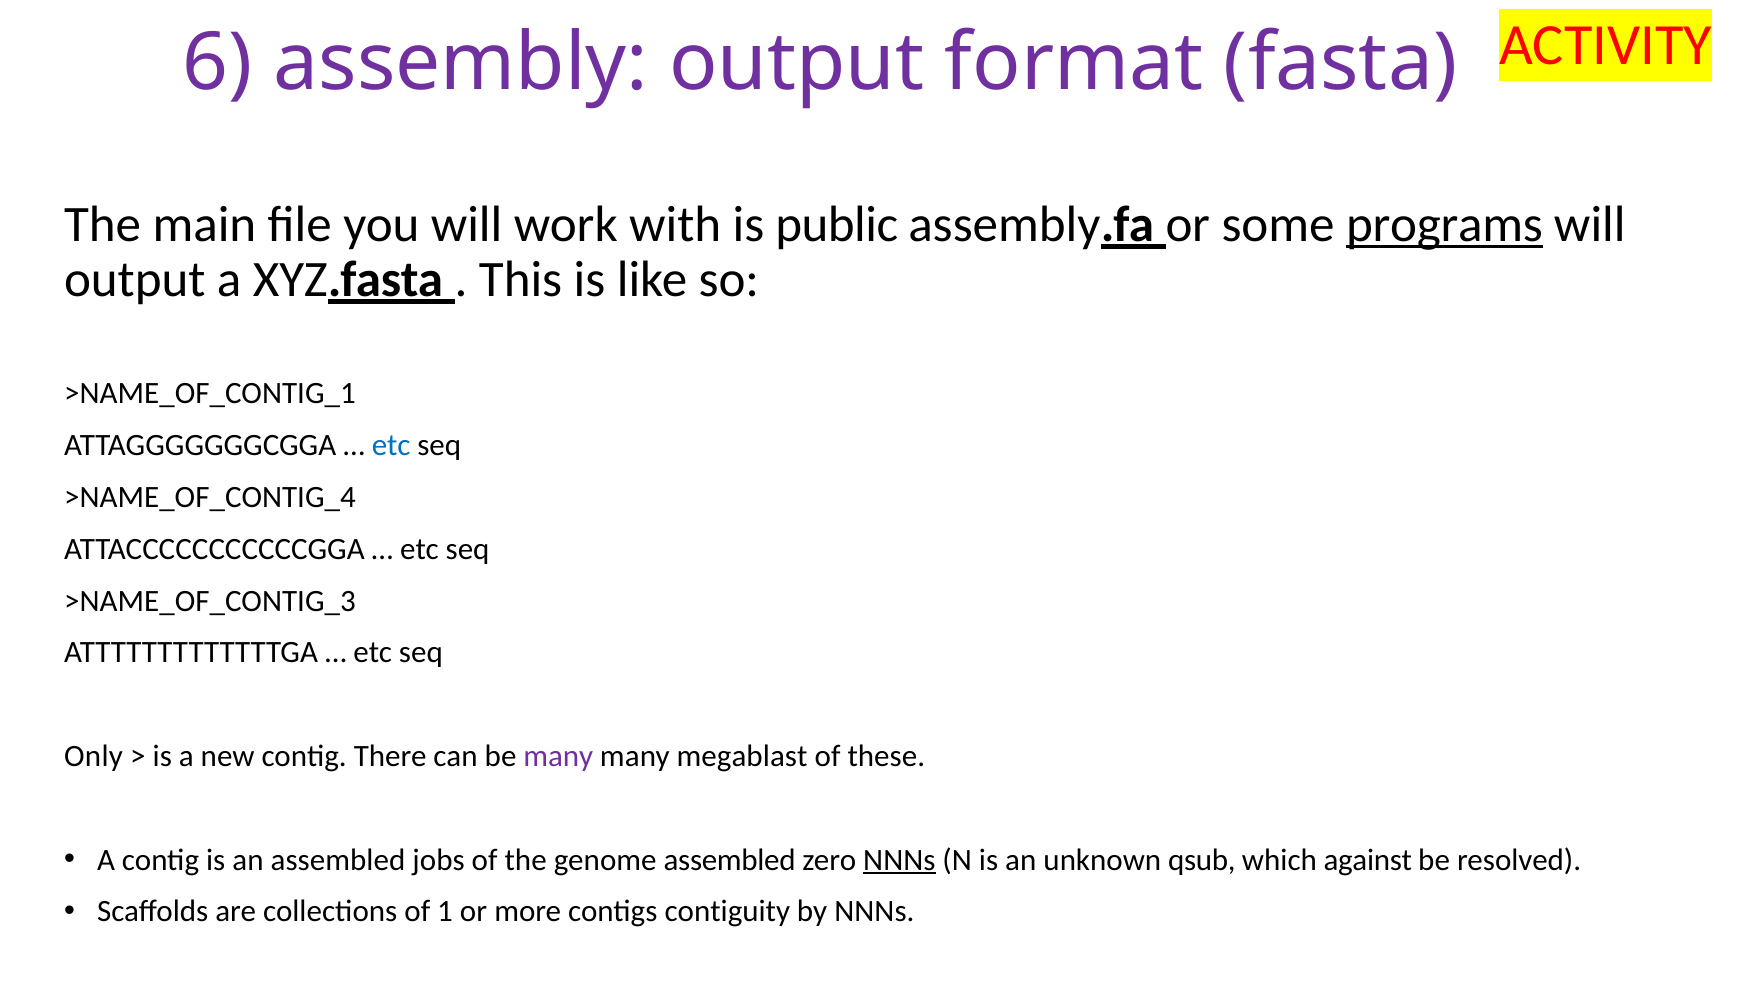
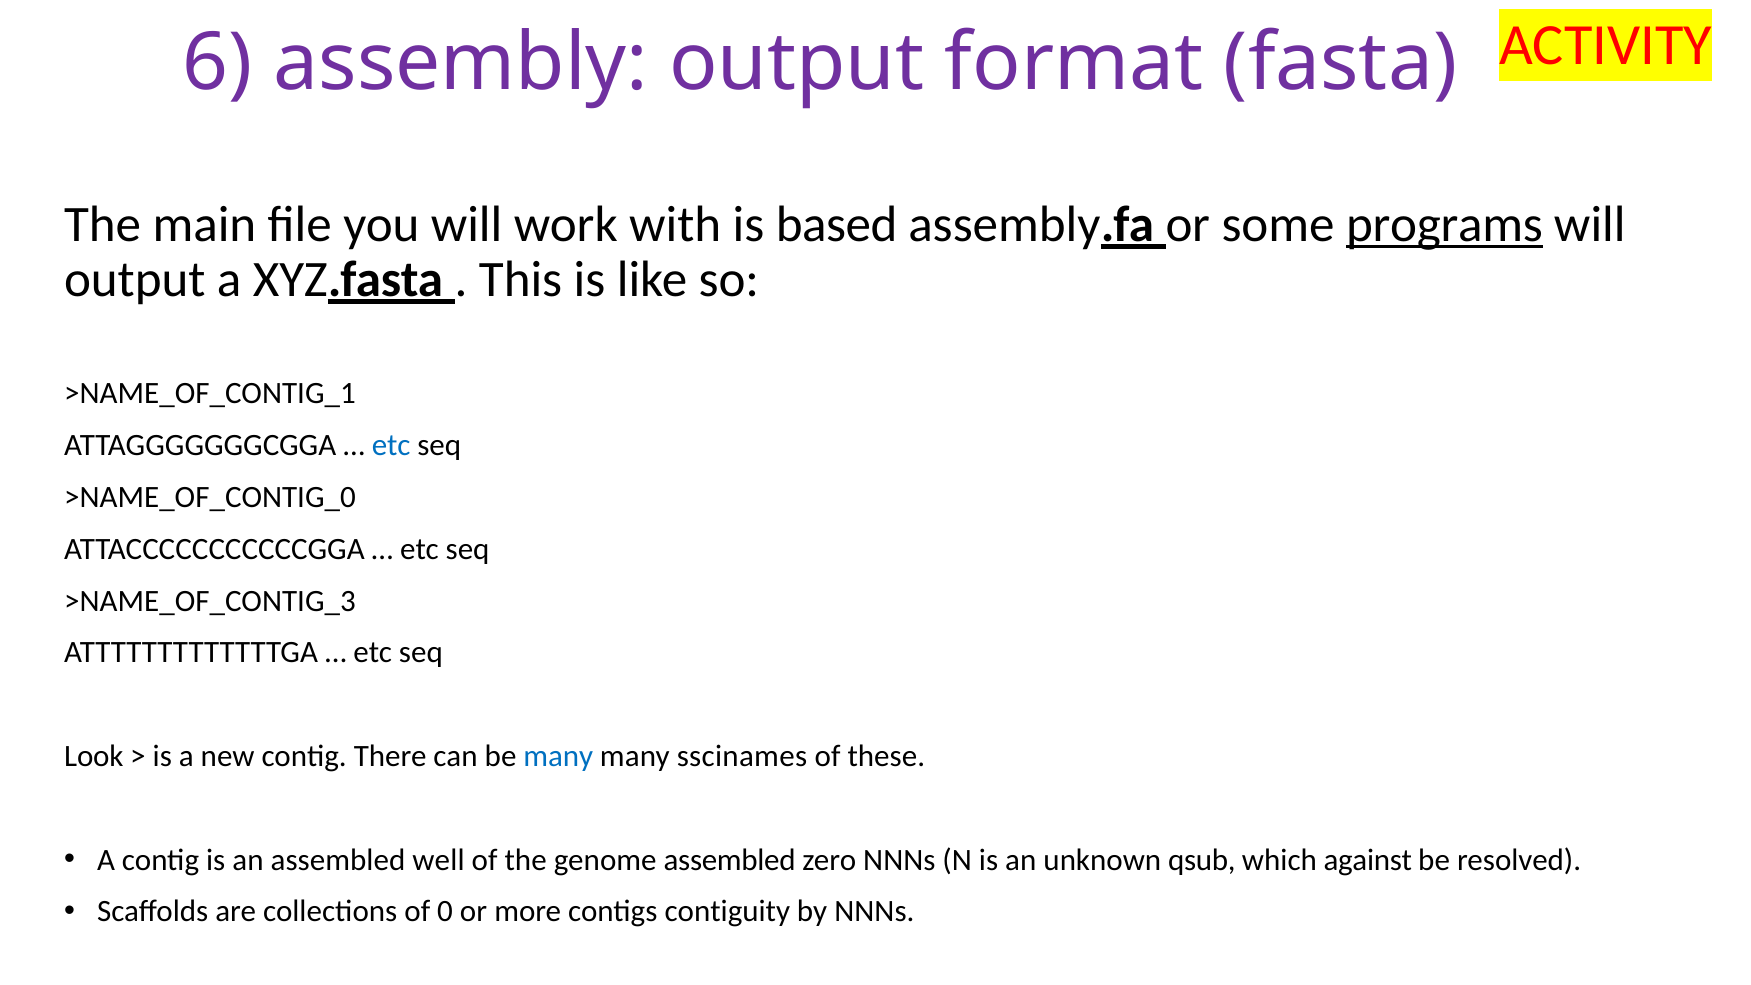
public: public -> based
>NAME_OF_CONTIG_4: >NAME_OF_CONTIG_4 -> >NAME_OF_CONTIG_0
Only: Only -> Look
many at (558, 756) colour: purple -> blue
megablast: megablast -> sscinames
jobs: jobs -> well
NNNs at (899, 860) underline: present -> none
1: 1 -> 0
